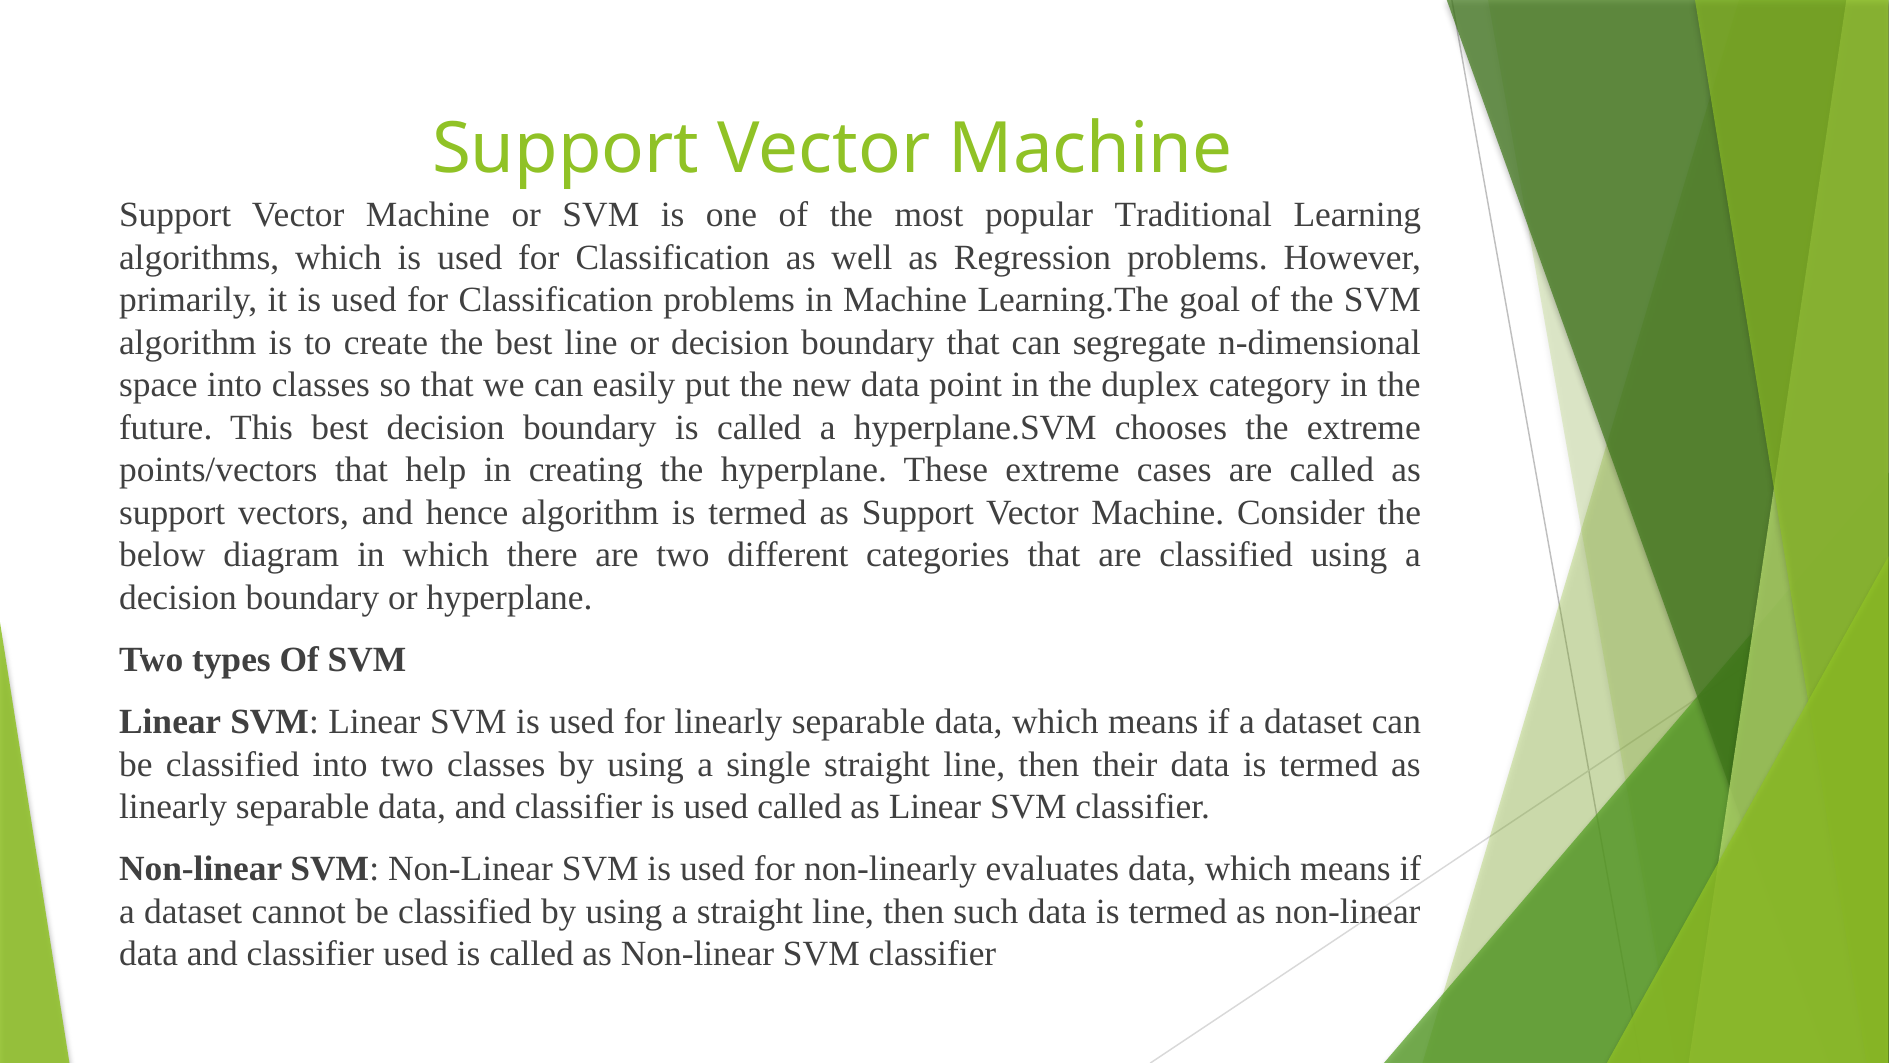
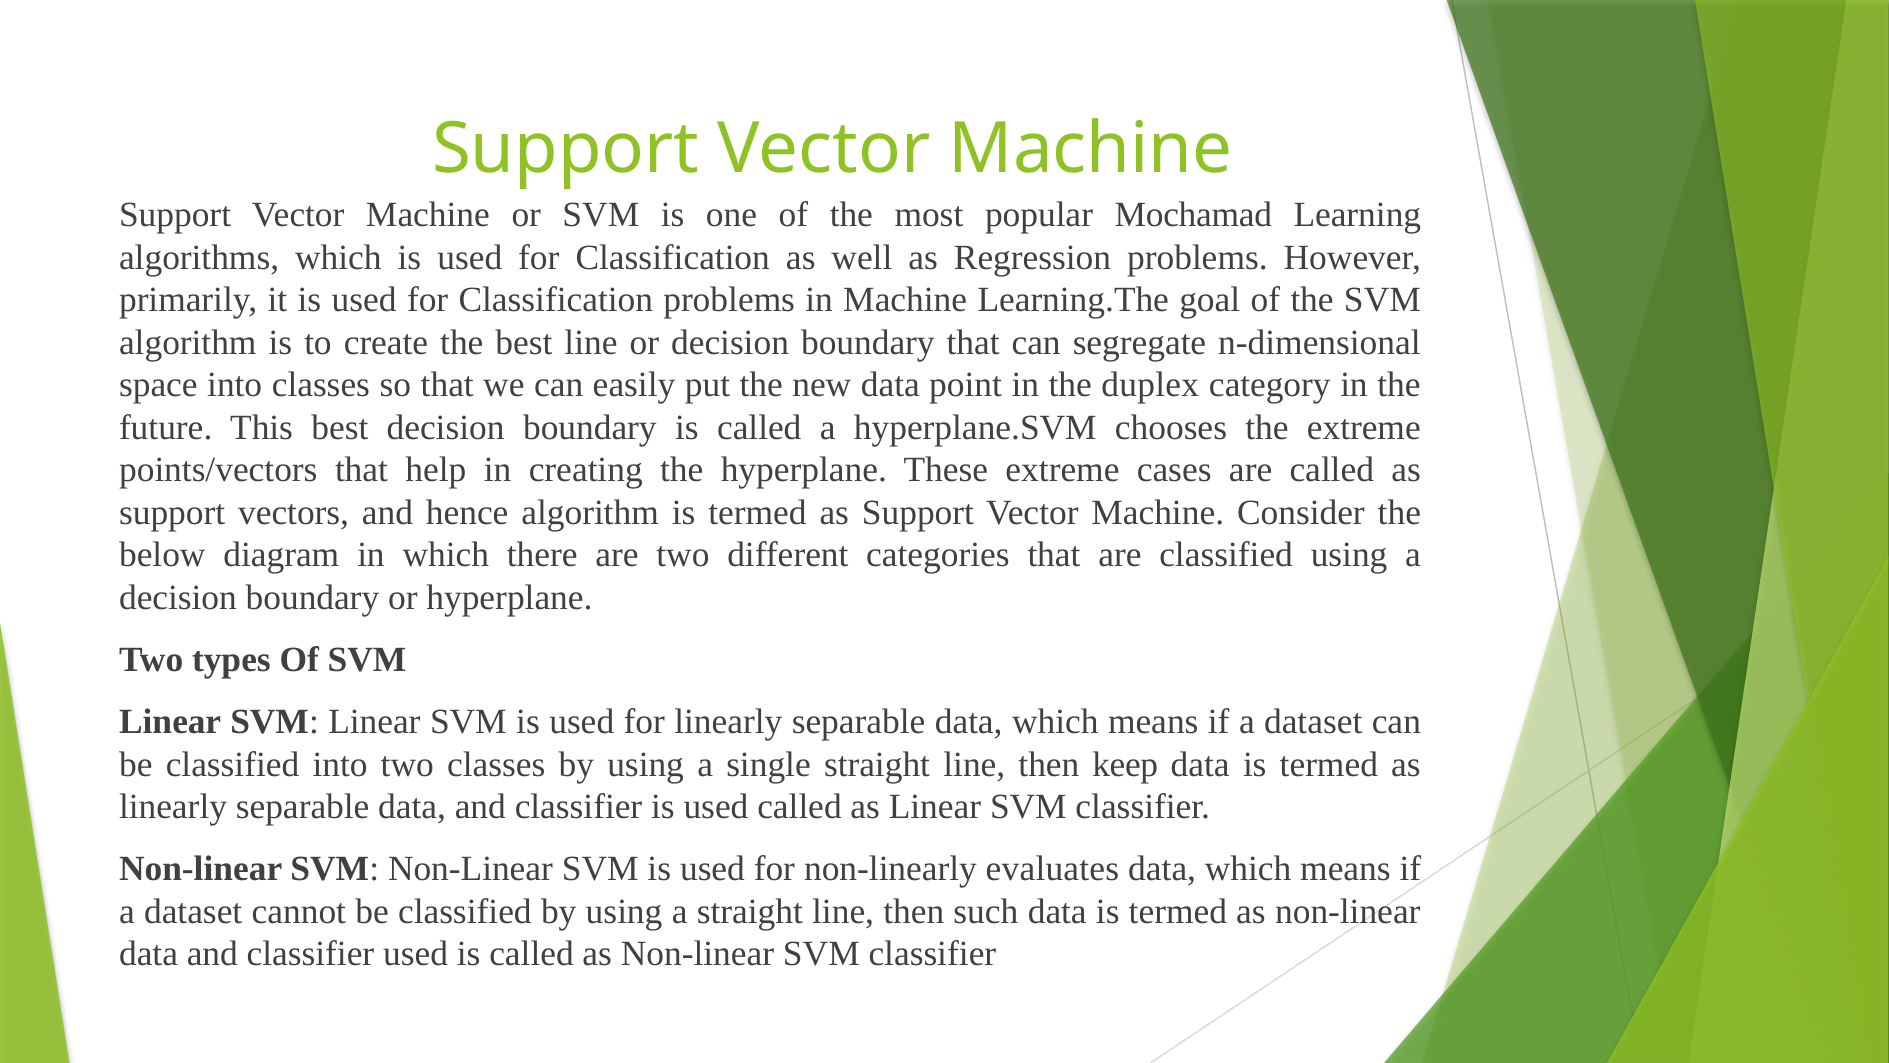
Traditional: Traditional -> Mochamad
their: their -> keep
